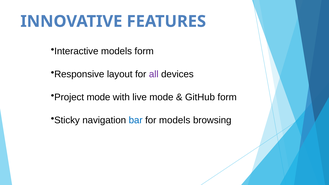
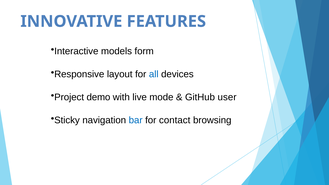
all colour: purple -> blue
Project mode: mode -> demo
GitHub form: form -> user
for models: models -> contact
